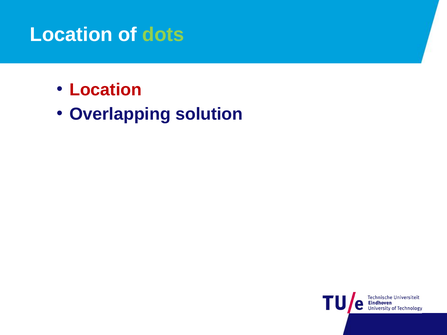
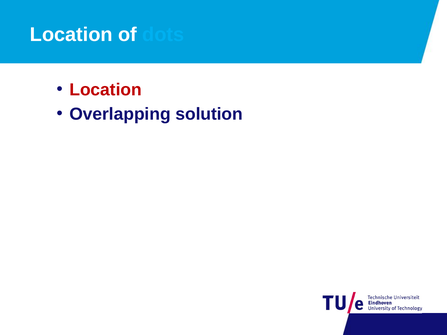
dots colour: light green -> light blue
